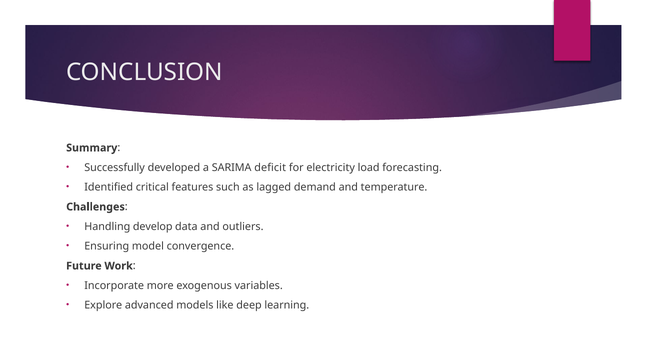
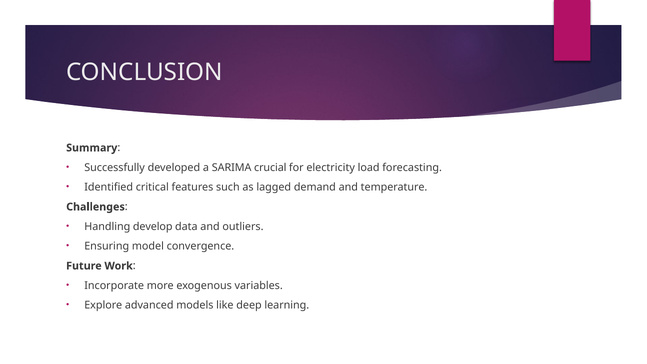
deficit: deficit -> crucial
